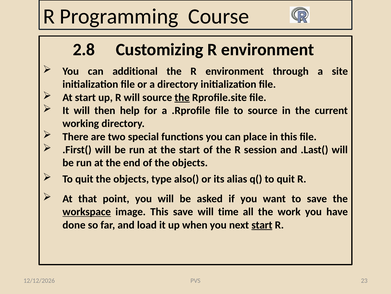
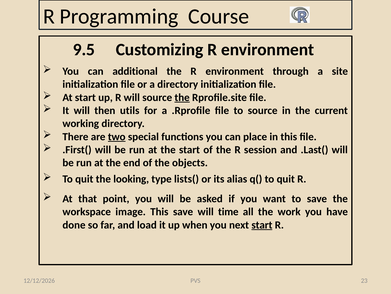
2.8: 2.8 -> 9.5
help: help -> utils
two underline: none -> present
quit the objects: objects -> looking
also(: also( -> lists(
workspace underline: present -> none
